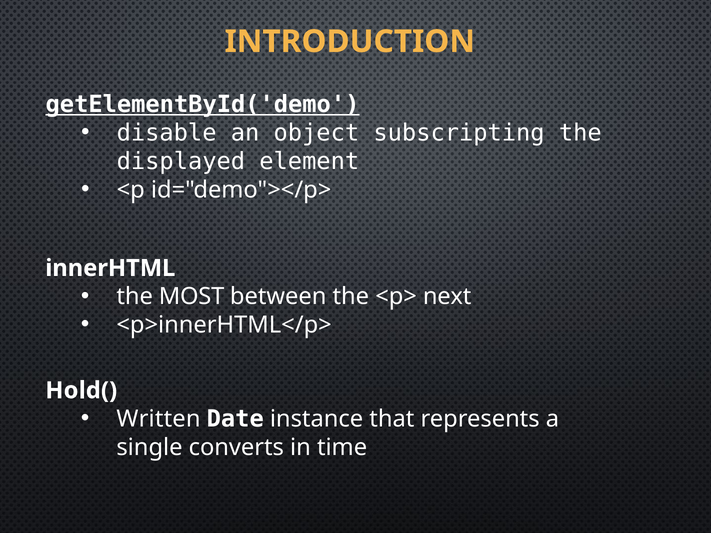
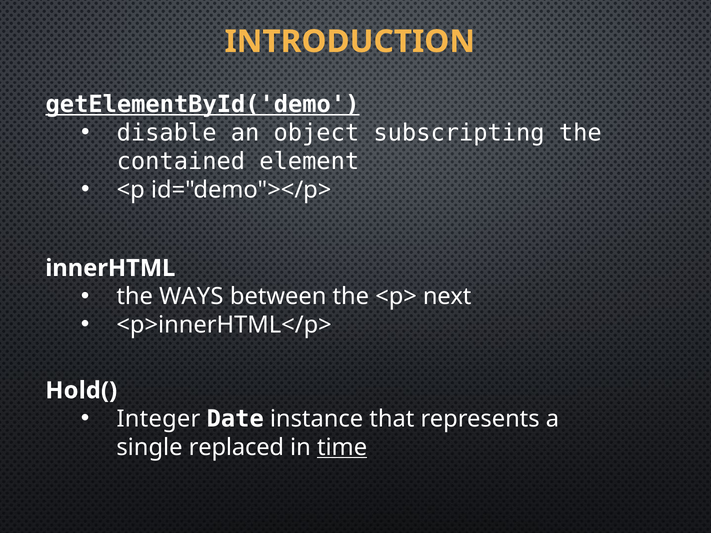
displayed: displayed -> contained
MOST: MOST -> WAYS
Written: Written -> Integer
converts: converts -> replaced
time underline: none -> present
